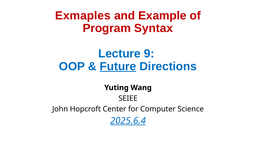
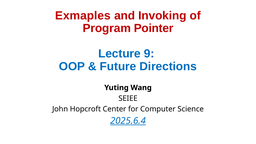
Example: Example -> Invoking
Syntax: Syntax -> Pointer
Future underline: present -> none
